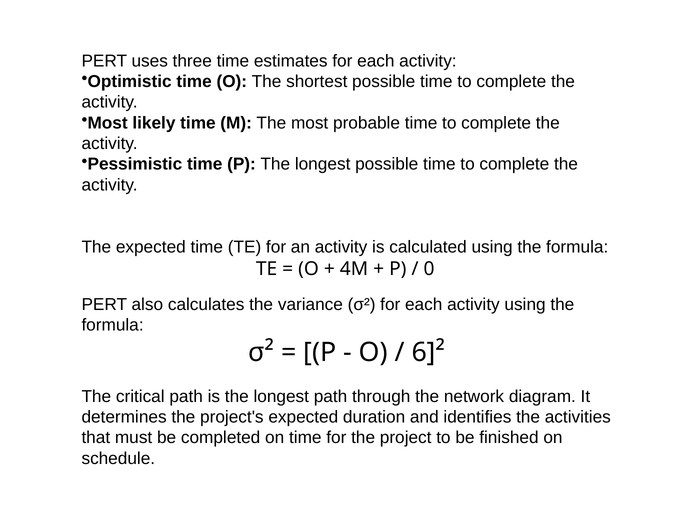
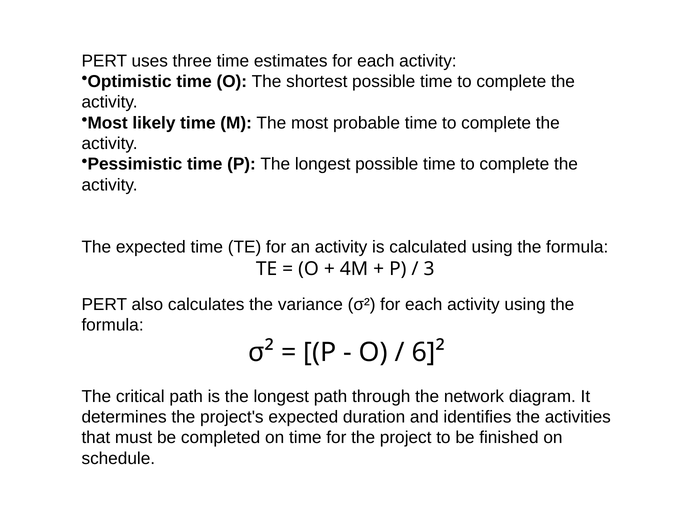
0: 0 -> 3
